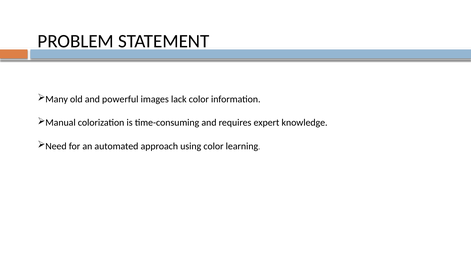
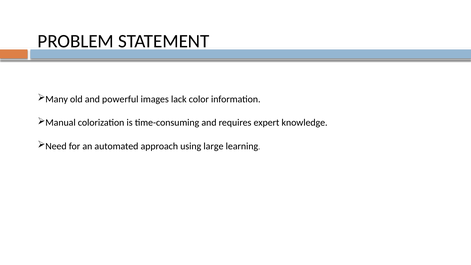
using color: color -> large
